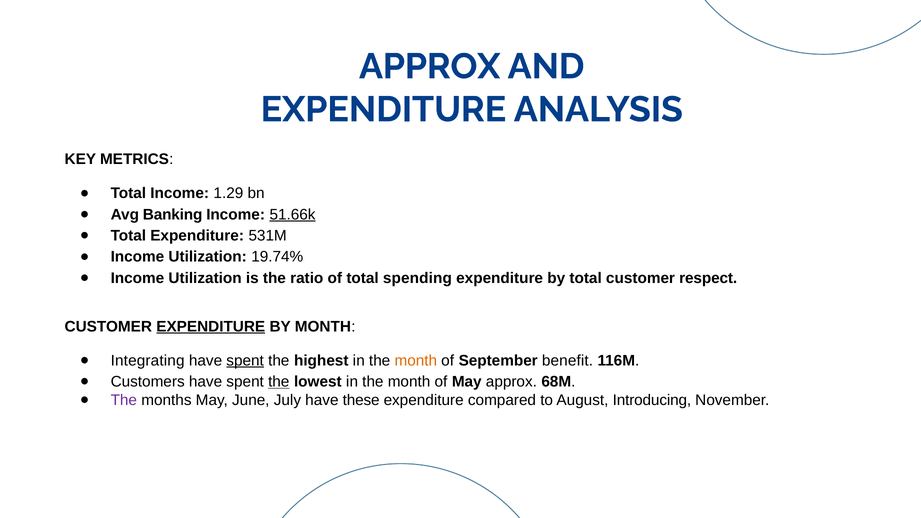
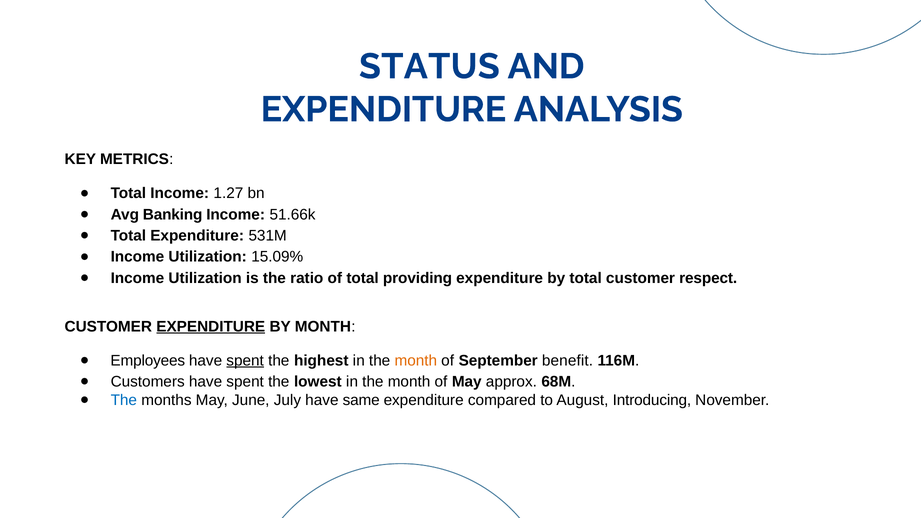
APPROX at (430, 67): APPROX -> STATUS
1.29: 1.29 -> 1.27
51.66k underline: present -> none
19.74%: 19.74% -> 15.09%
spending: spending -> providing
Integrating: Integrating -> Employees
the at (279, 382) underline: present -> none
The at (124, 400) colour: purple -> blue
these: these -> same
